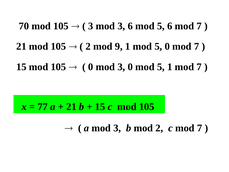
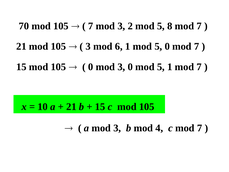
3 at (91, 26): 3 -> 7
3 6: 6 -> 2
5 6: 6 -> 8
2 at (88, 46): 2 -> 3
9: 9 -> 6
77: 77 -> 10
mod 2: 2 -> 4
